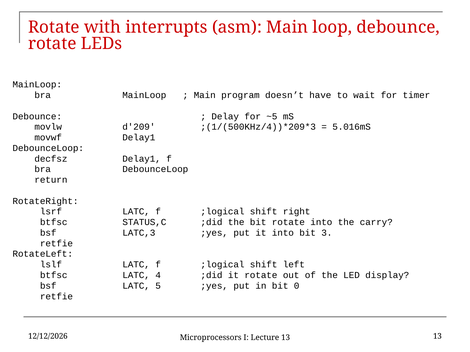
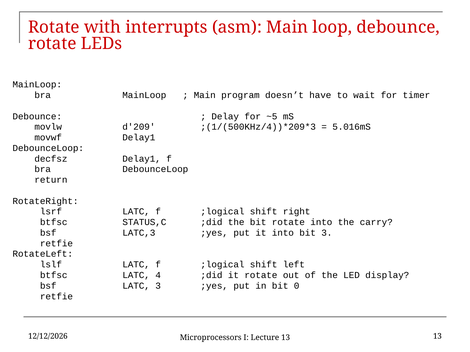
LATC 5: 5 -> 3
